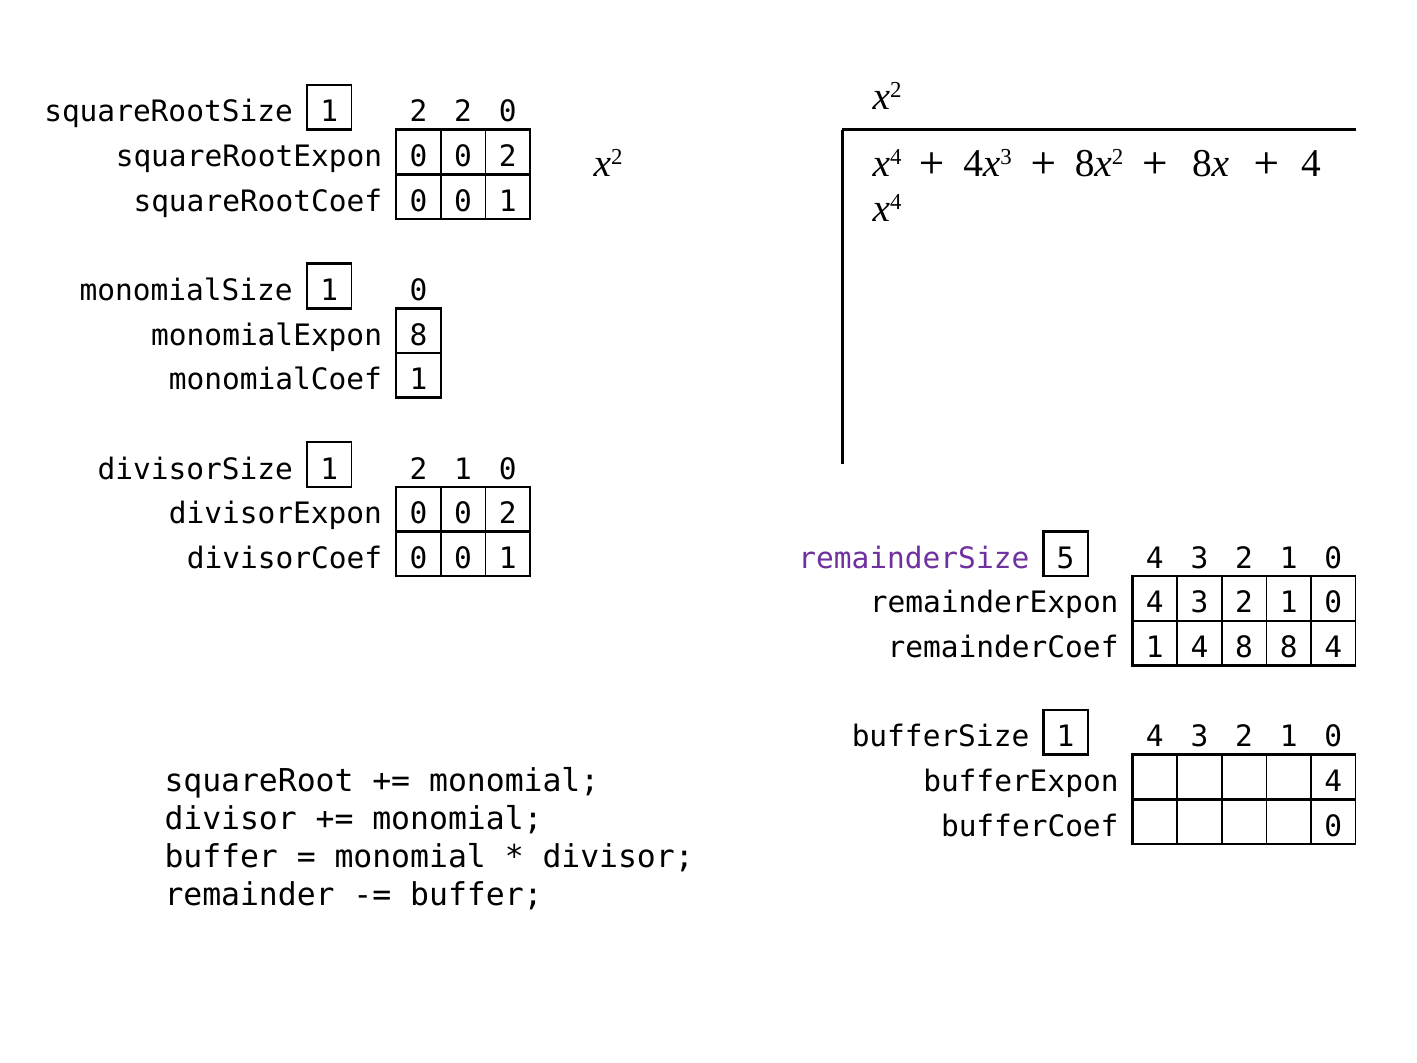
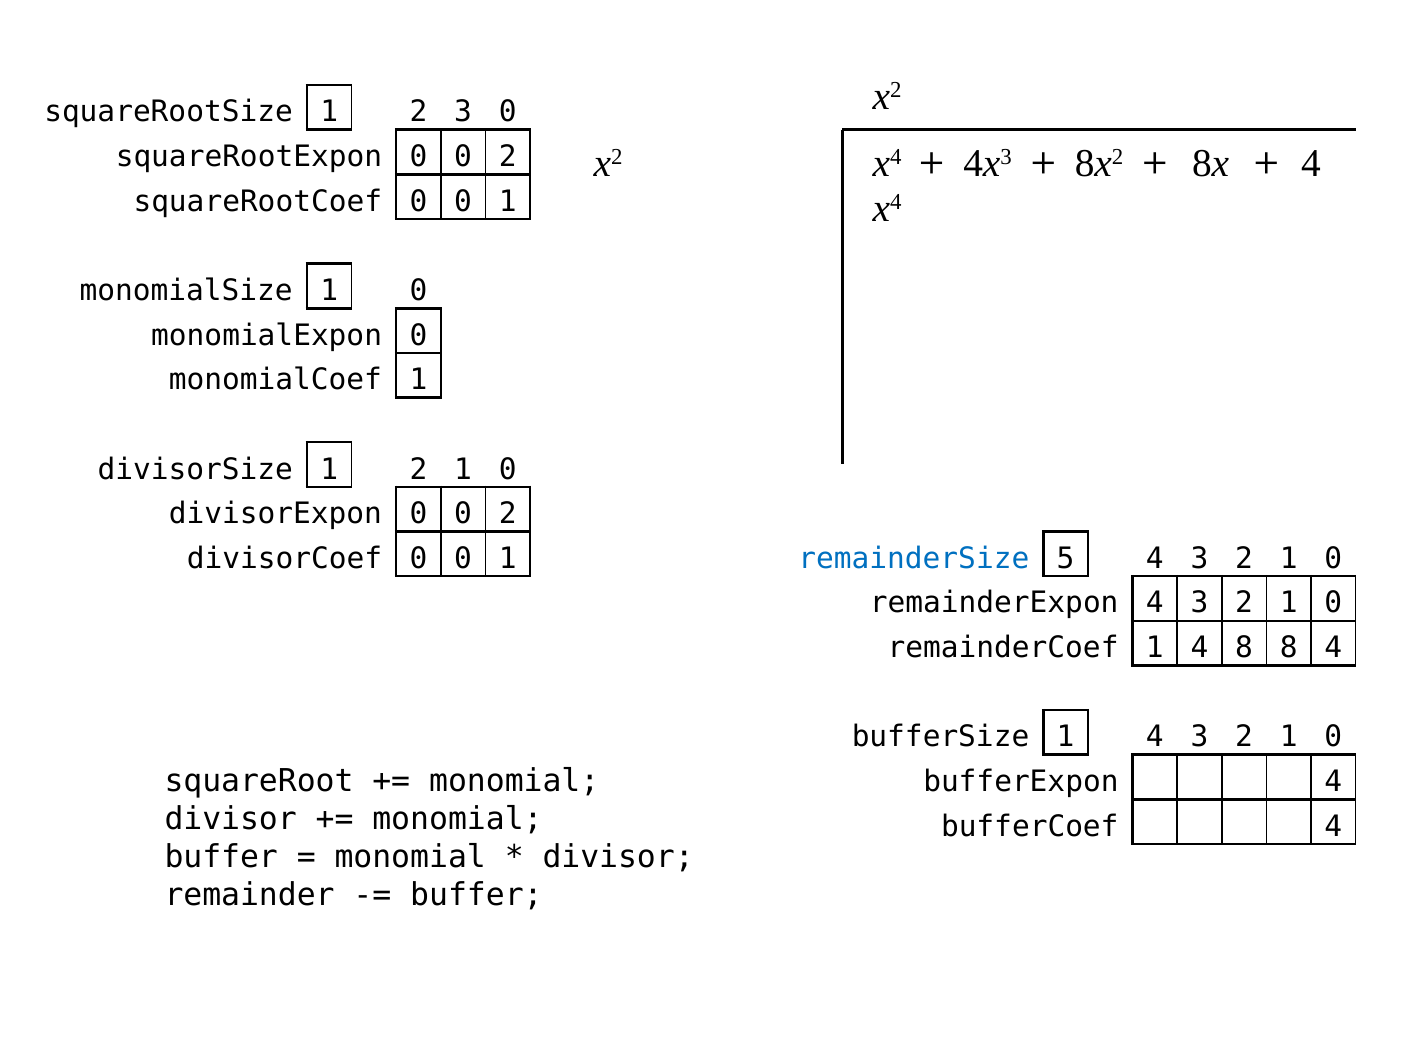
2 2: 2 -> 3
monomialExpon 8: 8 -> 0
remainderSize colour: purple -> blue
bufferCoef 0: 0 -> 4
